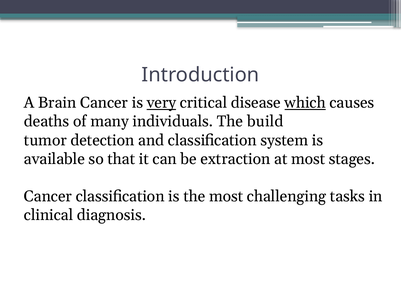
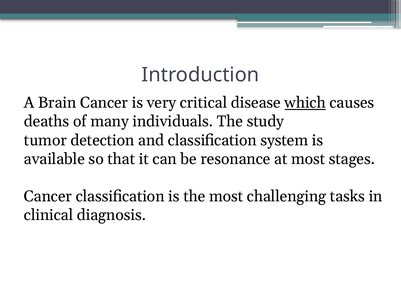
very underline: present -> none
build: build -> study
extraction: extraction -> resonance
